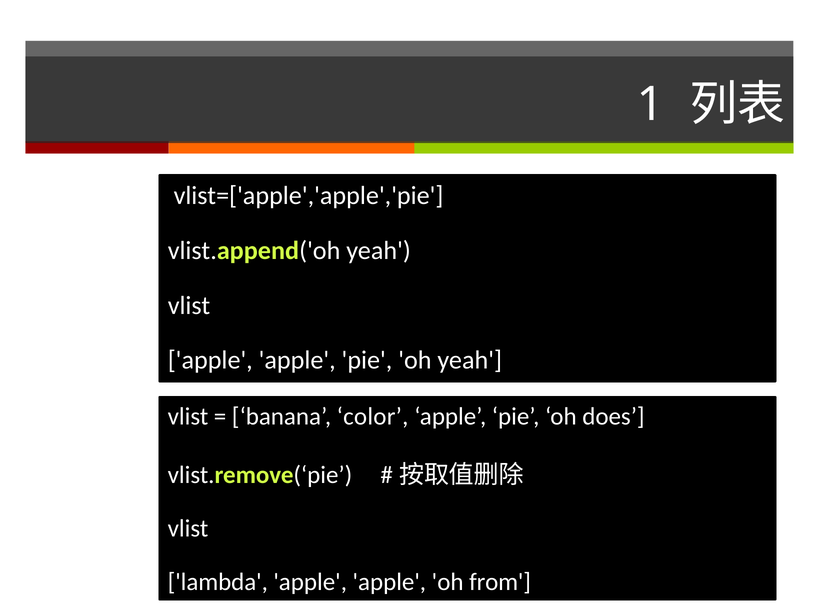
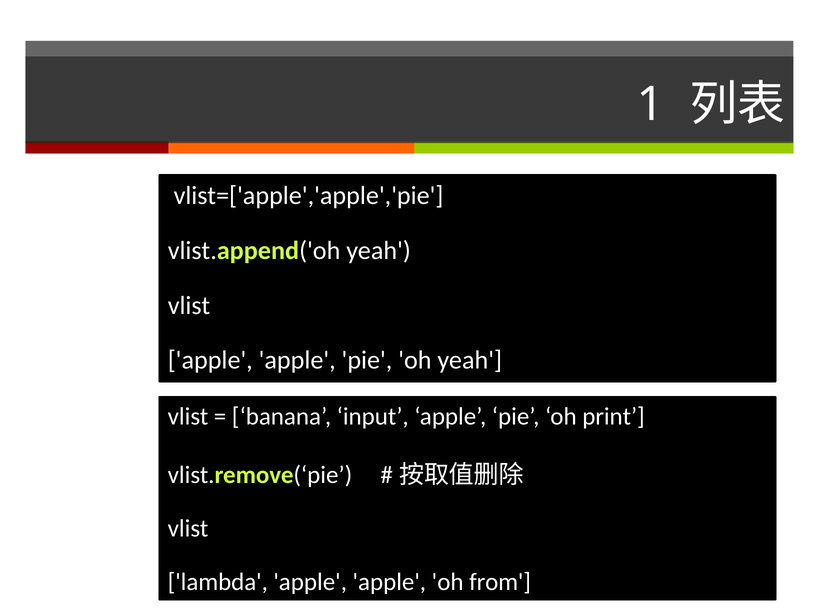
color: color -> input
does: does -> print
